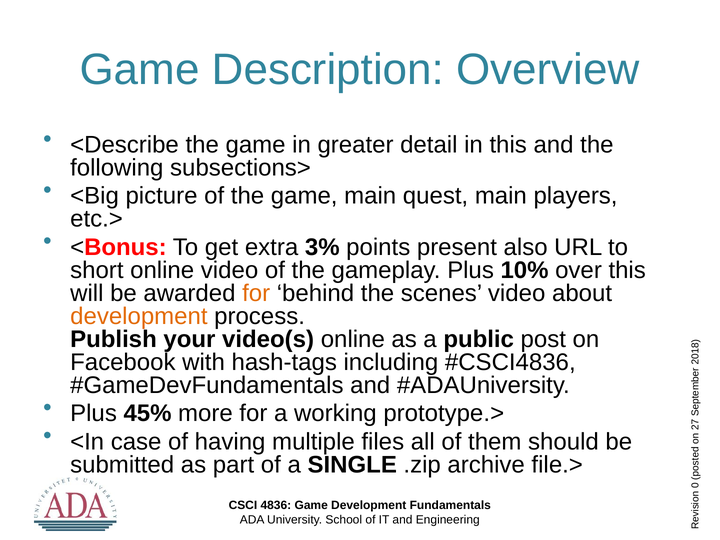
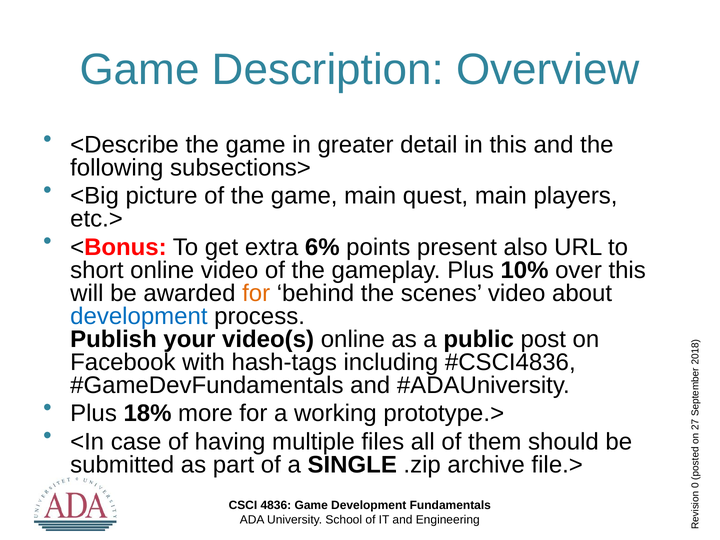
3%: 3% -> 6%
development at (139, 316) colour: orange -> blue
45%: 45% -> 18%
